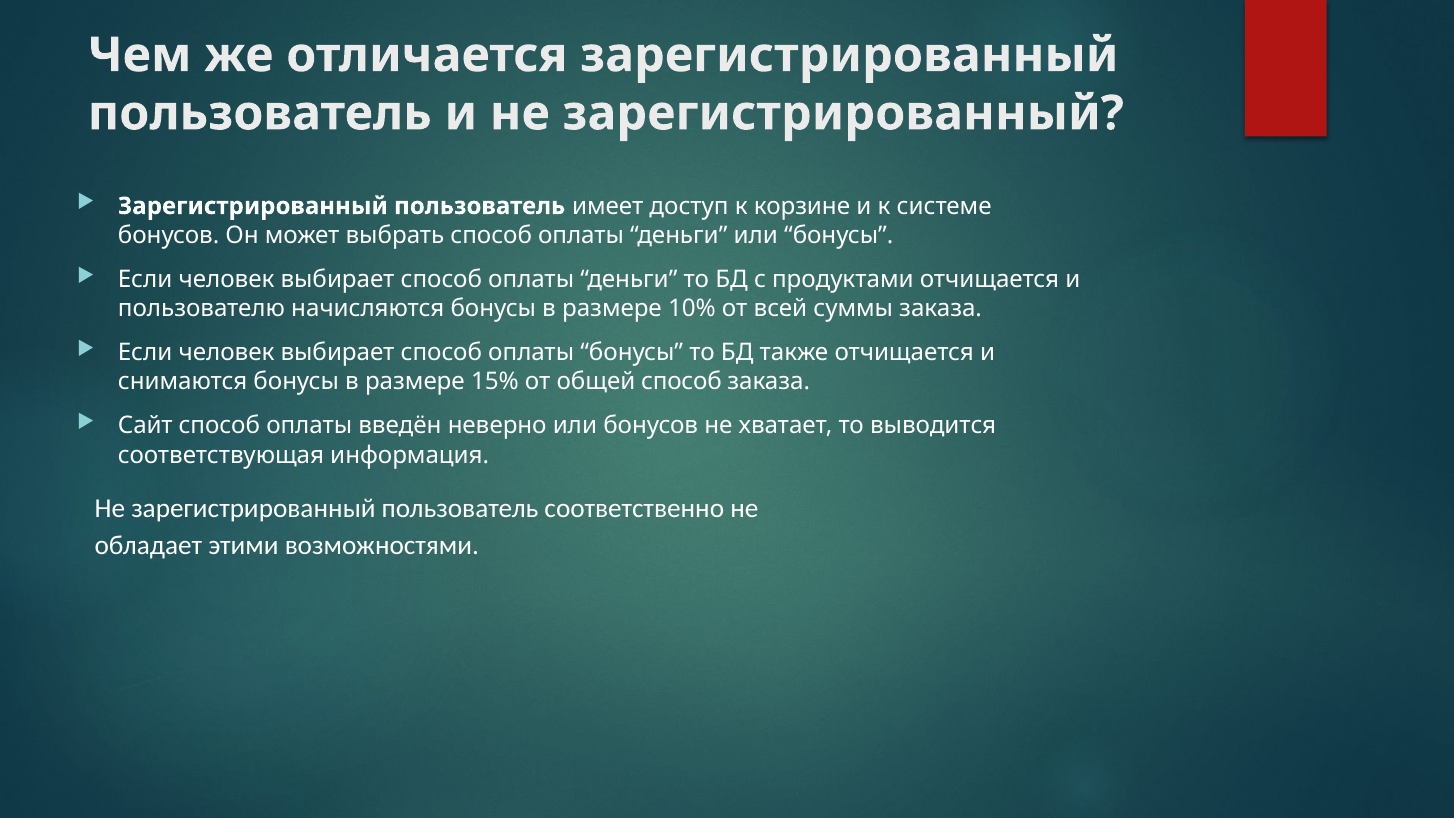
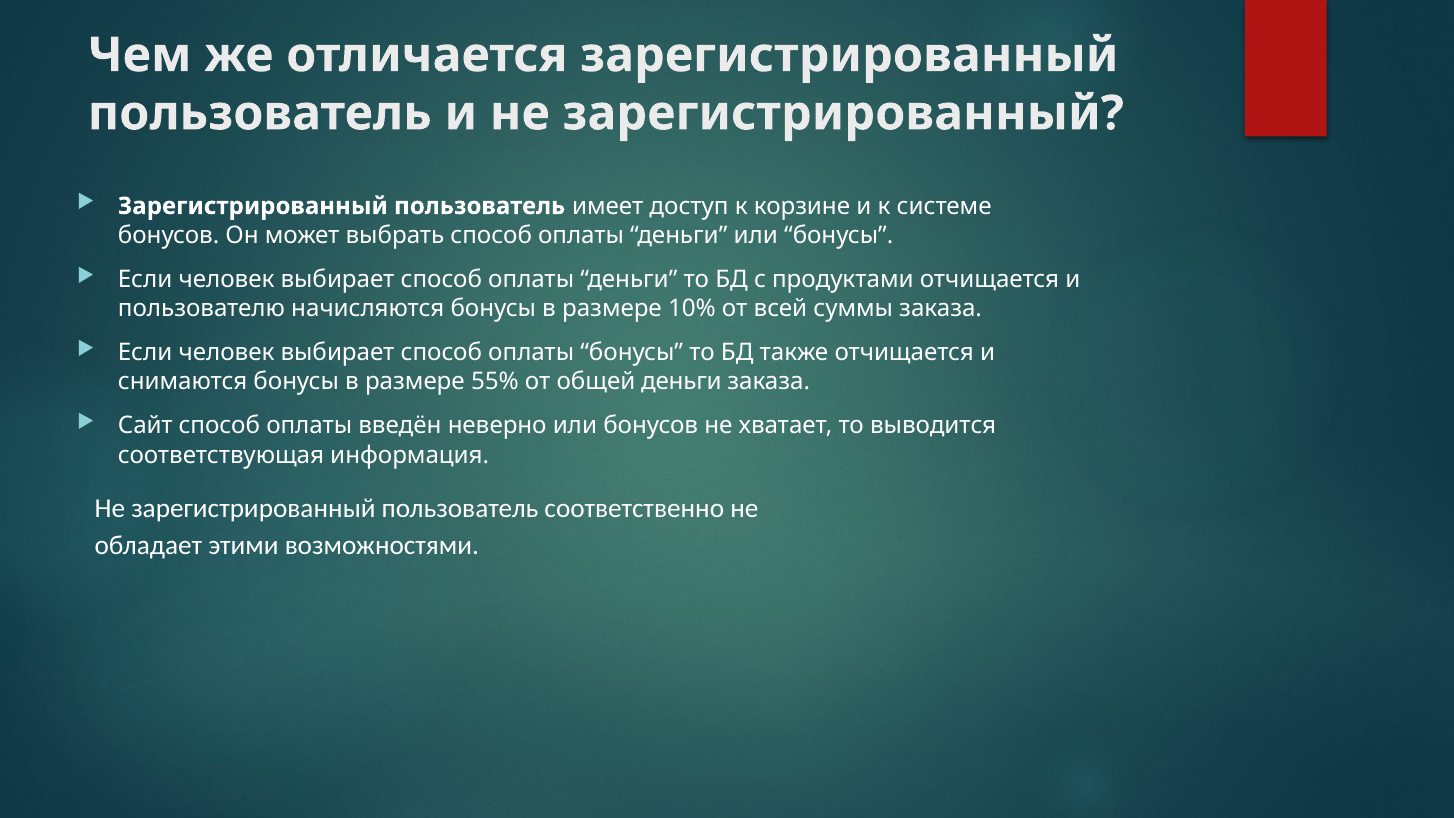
15%: 15% -> 55%
общей способ: способ -> деньги
